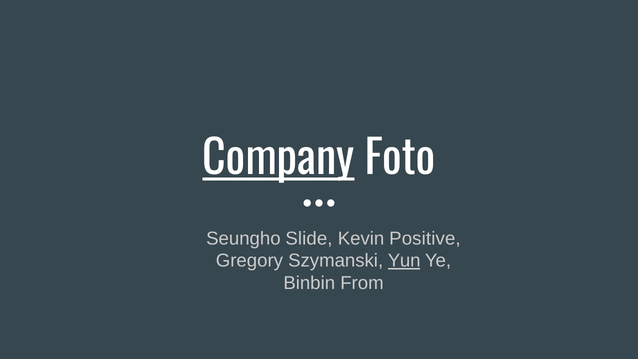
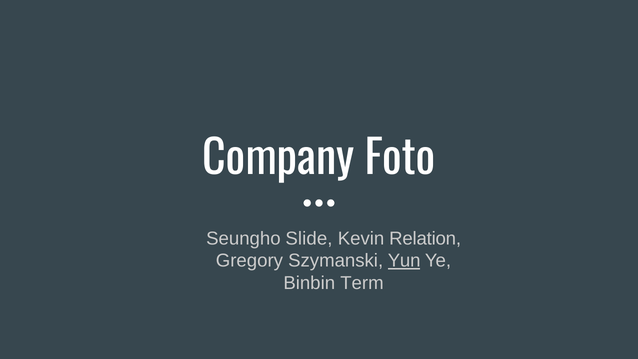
Company underline: present -> none
Positive: Positive -> Relation
From: From -> Term
